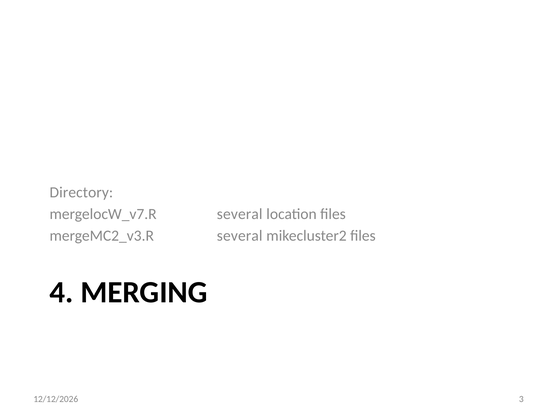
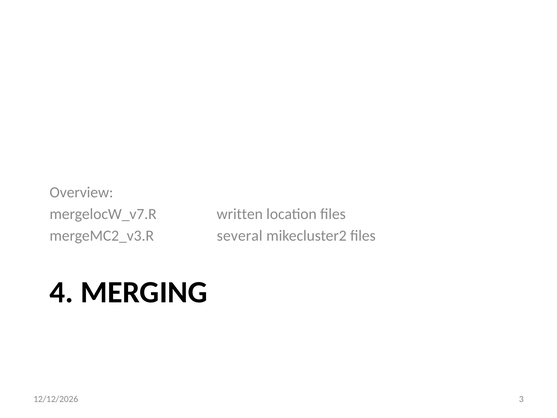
Directory: Directory -> Overview
mergelocW_v7.R several: several -> written
